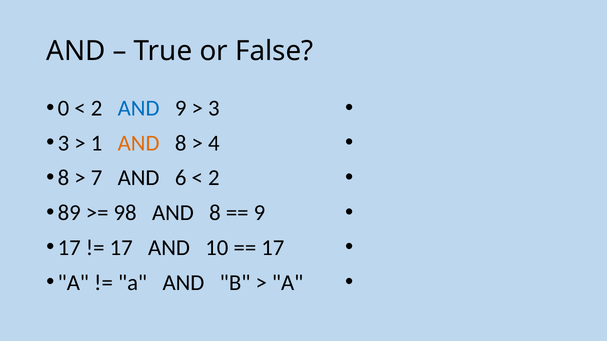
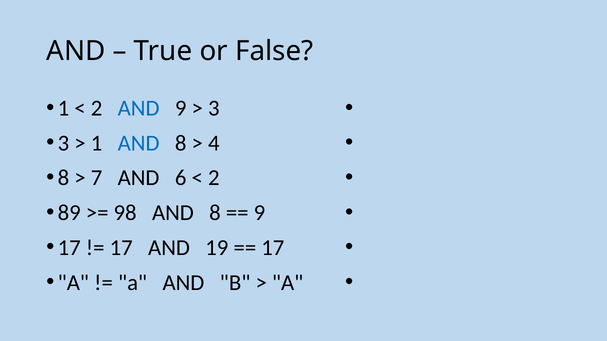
0 at (63, 108): 0 -> 1
AND at (139, 143) colour: orange -> blue
10: 10 -> 19
